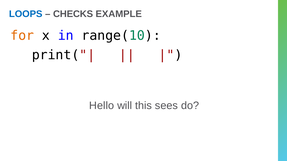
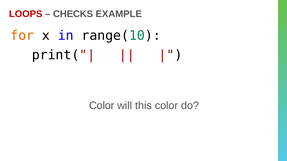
LOOPS colour: blue -> red
Hello at (102, 106): Hello -> Color
this sees: sees -> color
